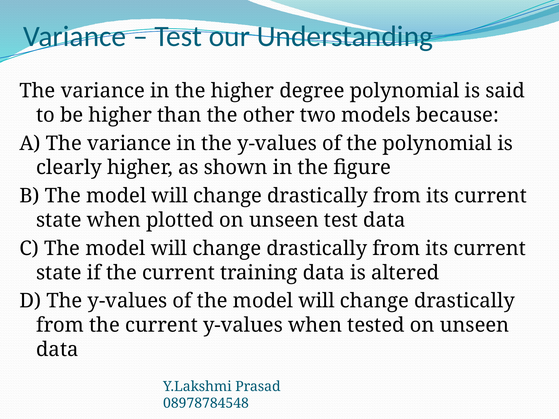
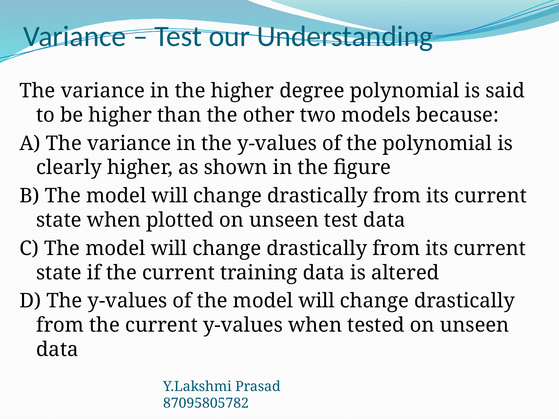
08978784548: 08978784548 -> 87095805782
